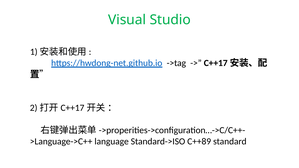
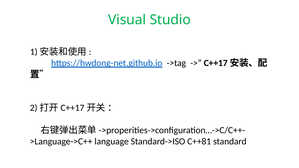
C++89: C++89 -> C++81
